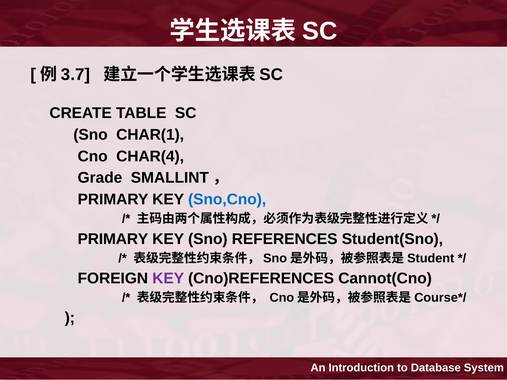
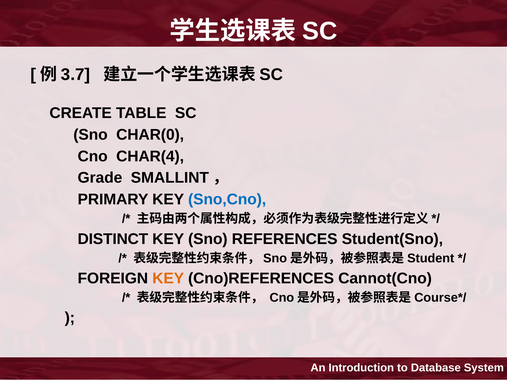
CHAR(1: CHAR(1 -> CHAR(0
PRIMARY at (113, 239): PRIMARY -> DISTINCT
KEY at (168, 279) colour: purple -> orange
